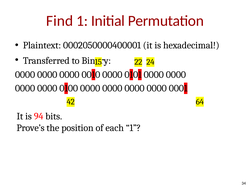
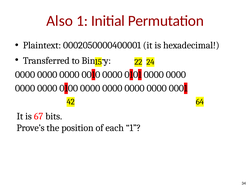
Find: Find -> Also
94: 94 -> 67
